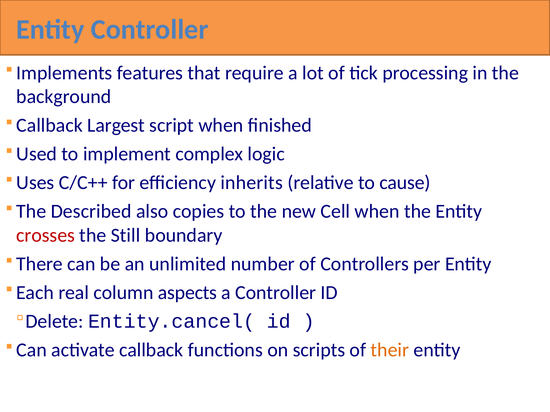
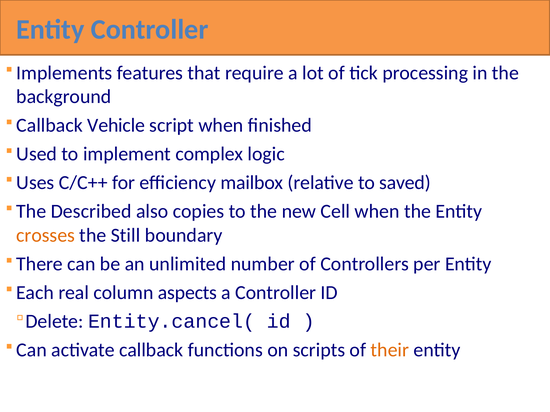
Largest: Largest -> Vehicle
inherits: inherits -> mailbox
cause: cause -> saved
crosses colour: red -> orange
